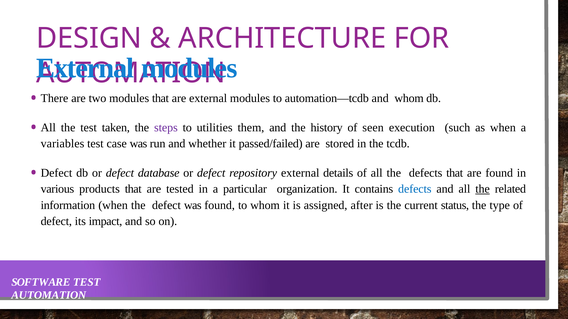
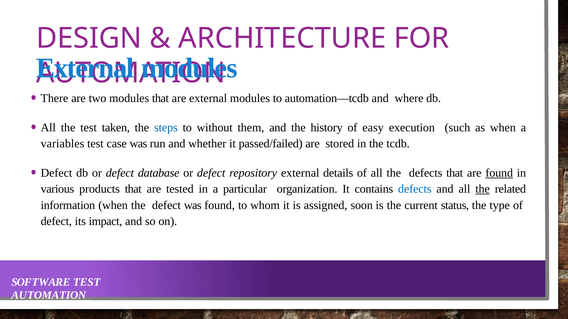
and whom: whom -> where
steps colour: purple -> blue
utilities: utilities -> without
seen: seen -> easy
found at (499, 173) underline: none -> present
after: after -> soon
